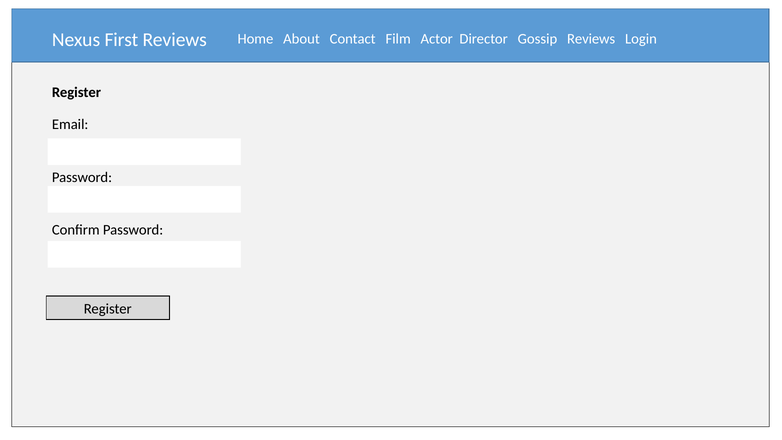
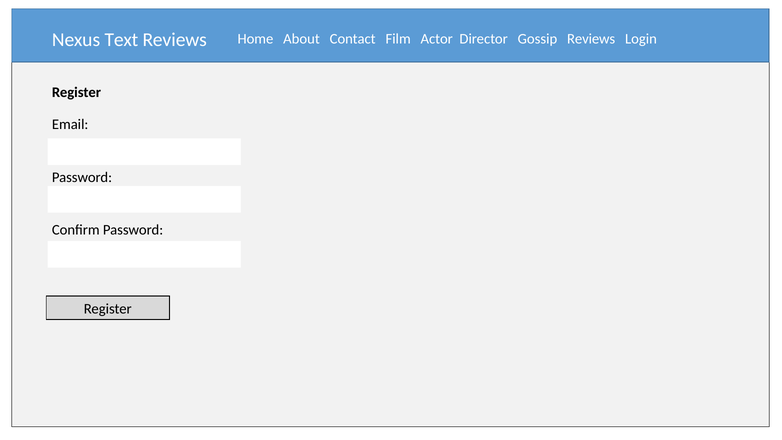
First: First -> Text
